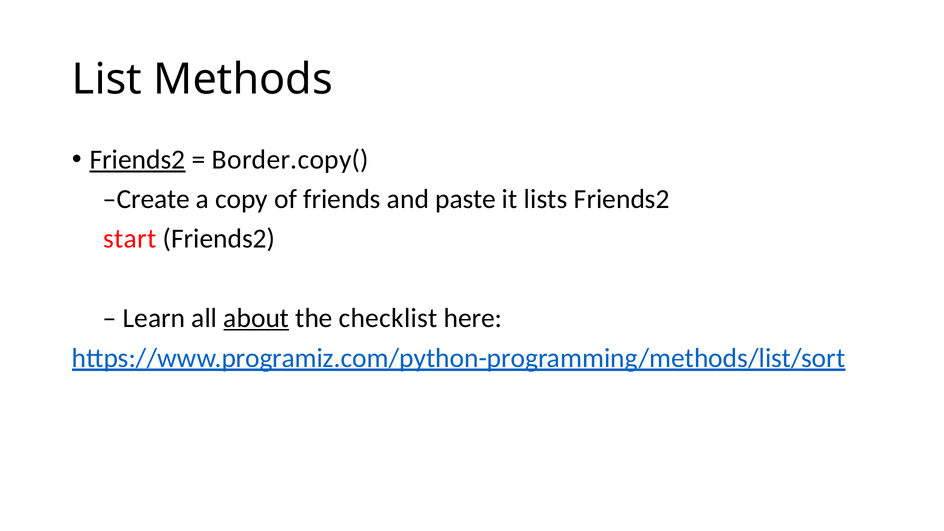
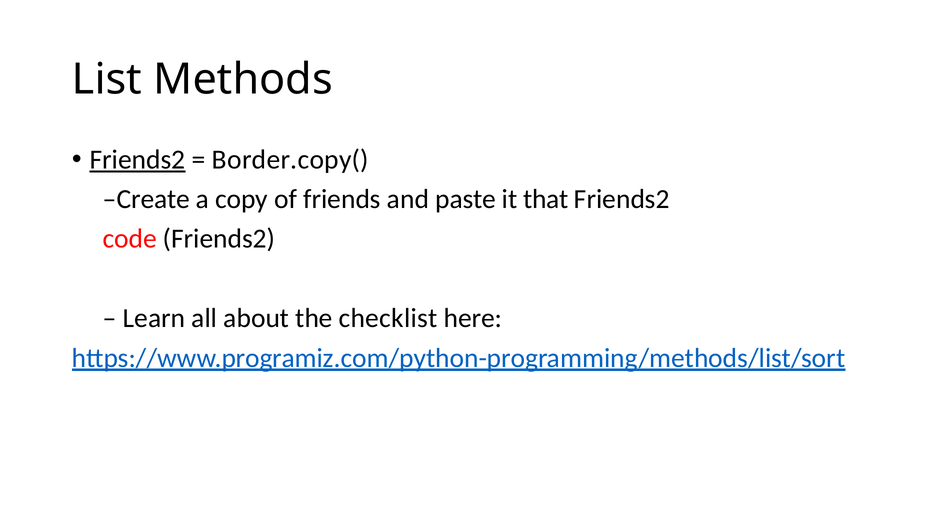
lists: lists -> that
start: start -> code
about underline: present -> none
